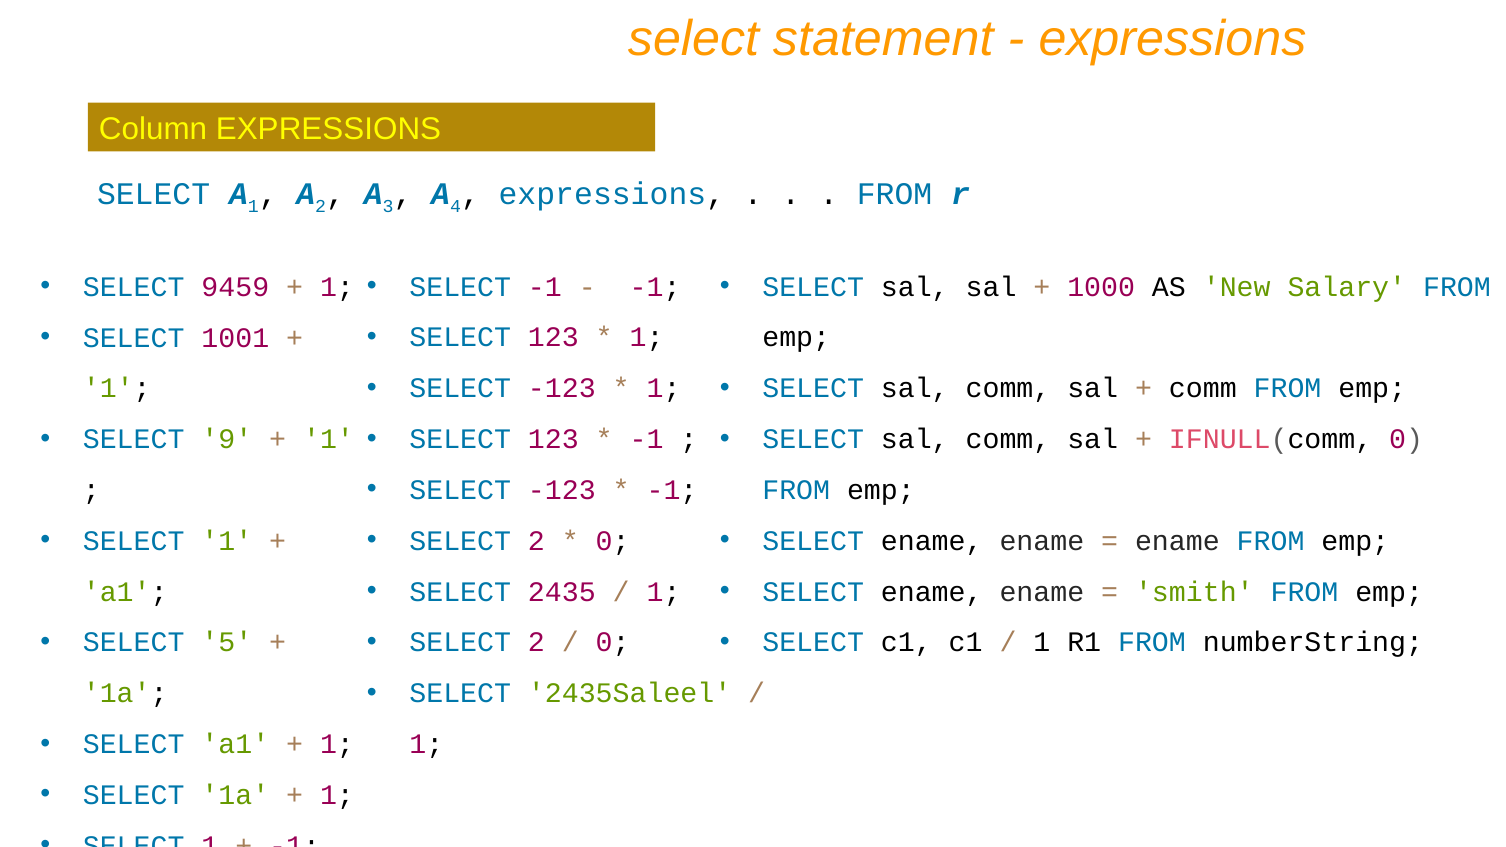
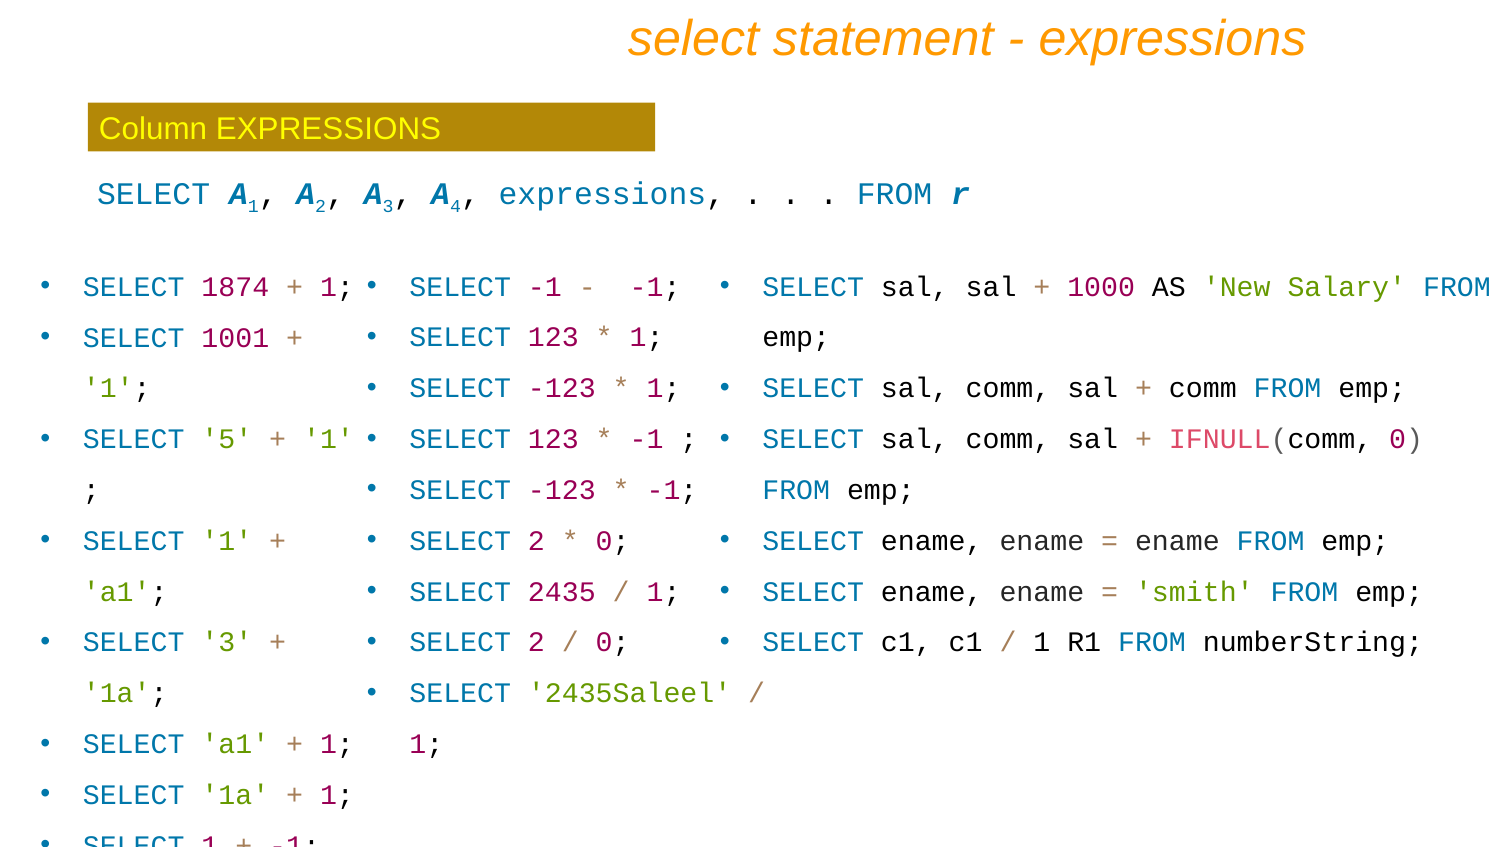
9459: 9459 -> 1874
9: 9 -> 5
SELECT 5: 5 -> 3
